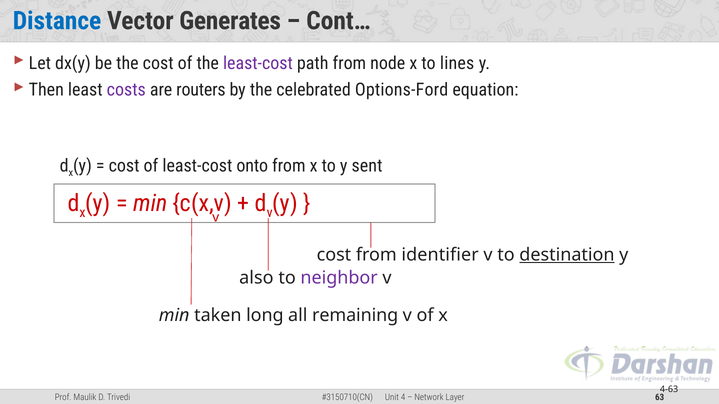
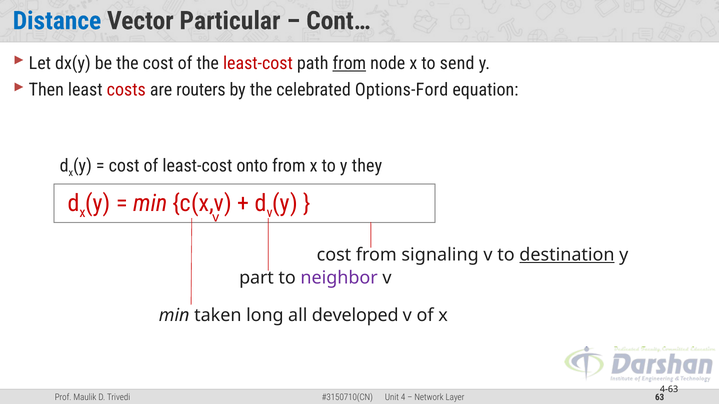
Generates: Generates -> Particular
least-cost at (258, 63) colour: purple -> red
from at (349, 63) underline: none -> present
lines: lines -> send
costs colour: purple -> red
sent: sent -> they
identifier: identifier -> signaling
also: also -> part
remaining: remaining -> developed
